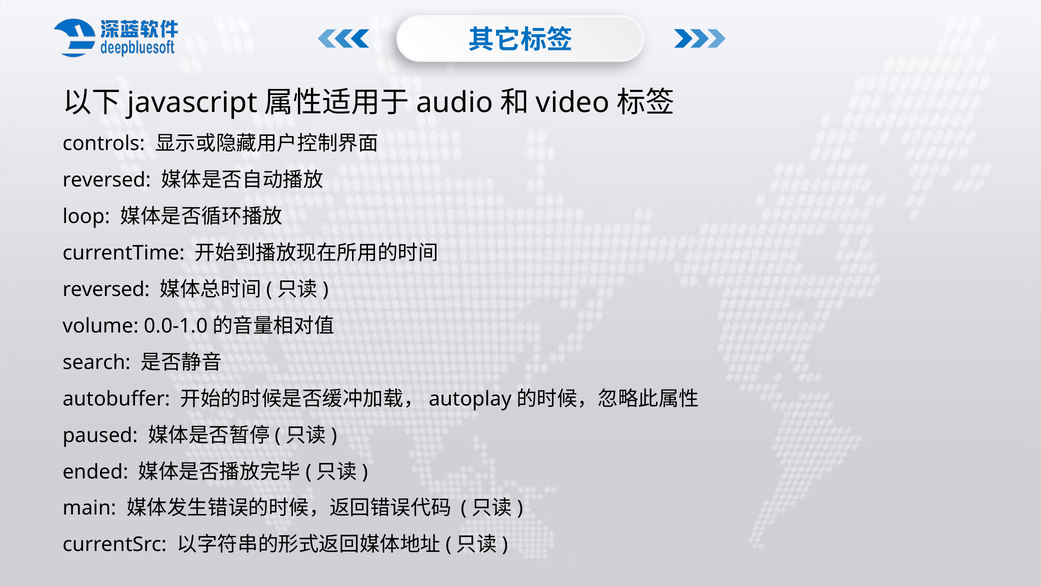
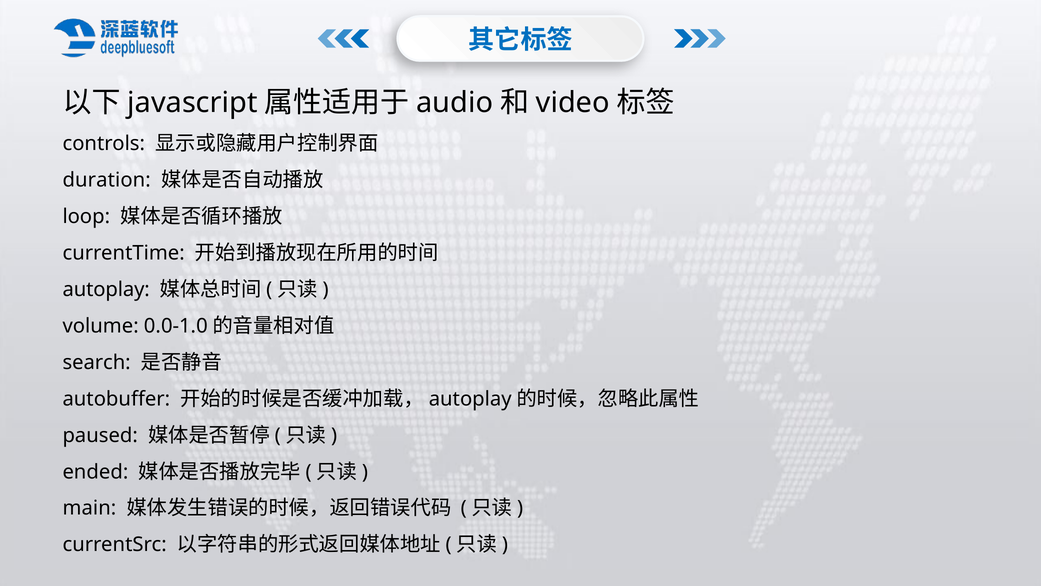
reversed at (107, 180): reversed -> duration
reversed at (106, 289): reversed -> autoplay
